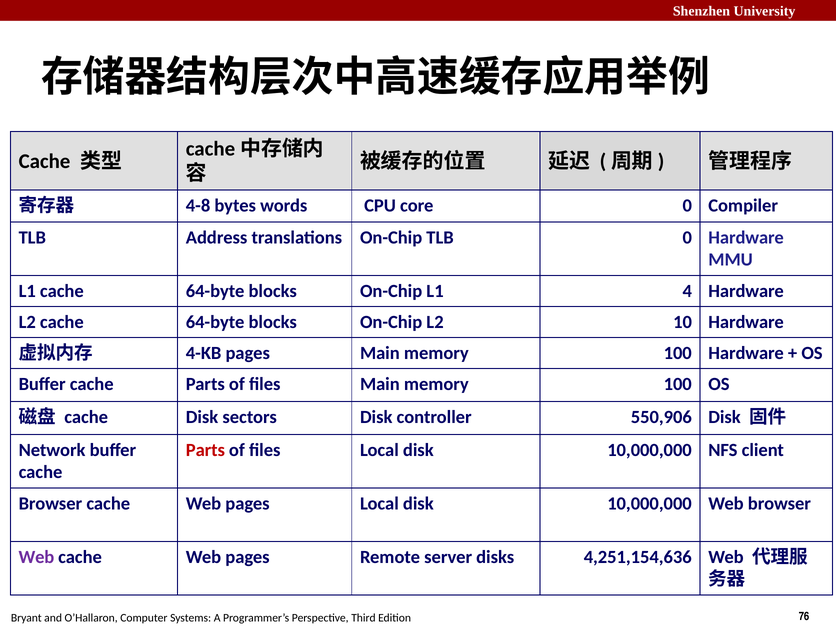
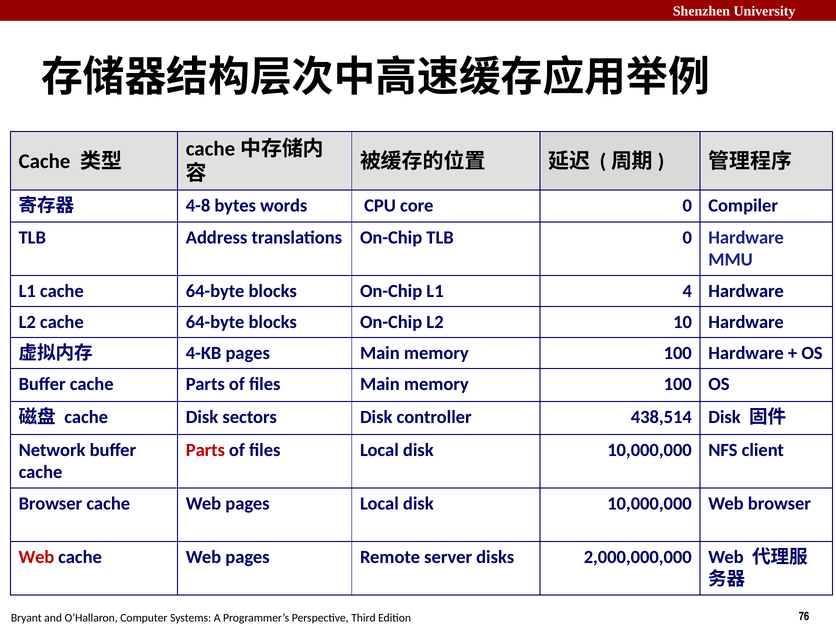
550,906: 550,906 -> 438,514
Web at (36, 557) colour: purple -> red
4,251,154,636: 4,251,154,636 -> 2,000,000,000
